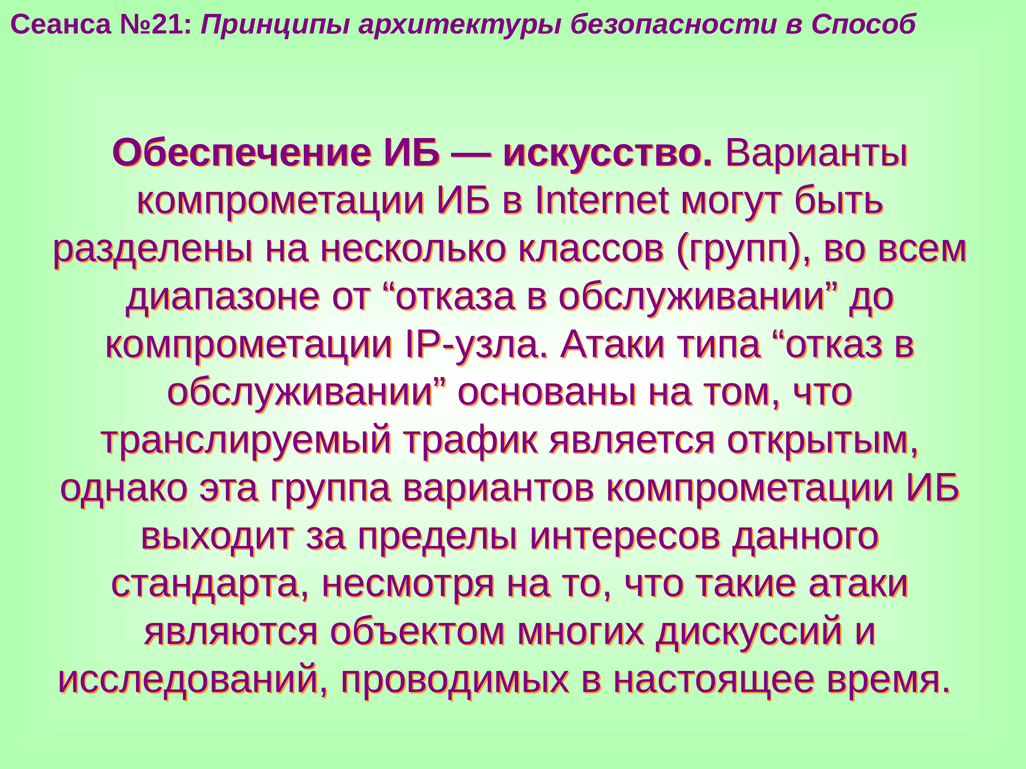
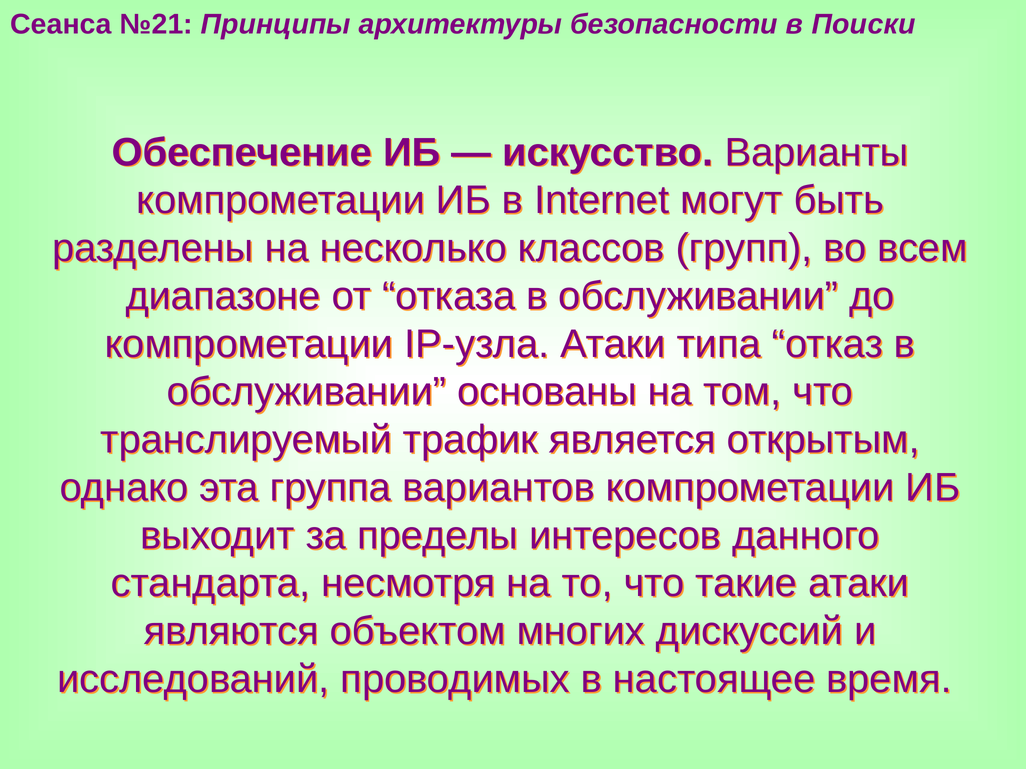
Способ: Способ -> Поиски
